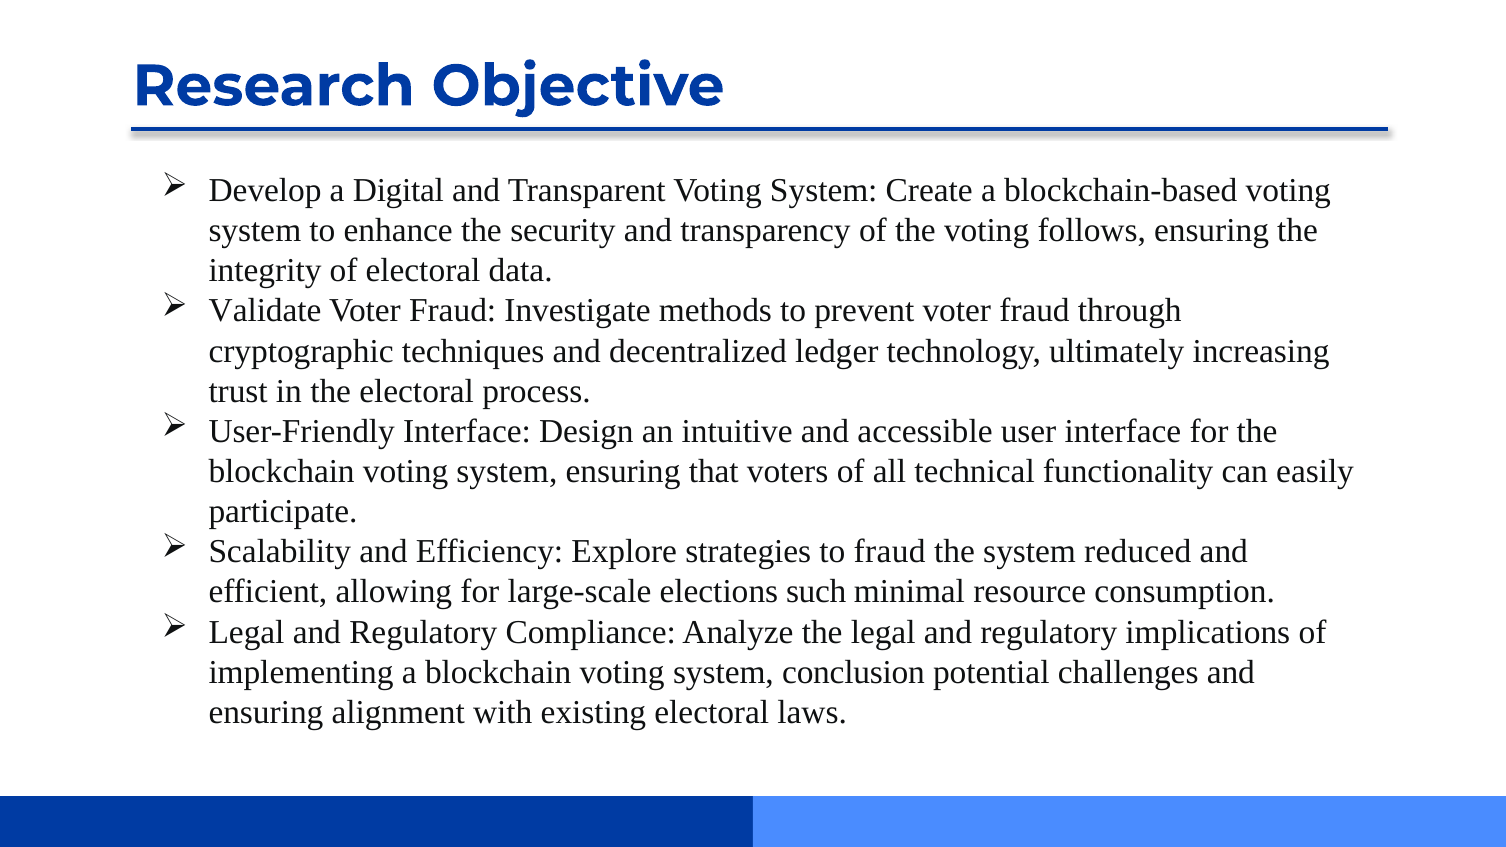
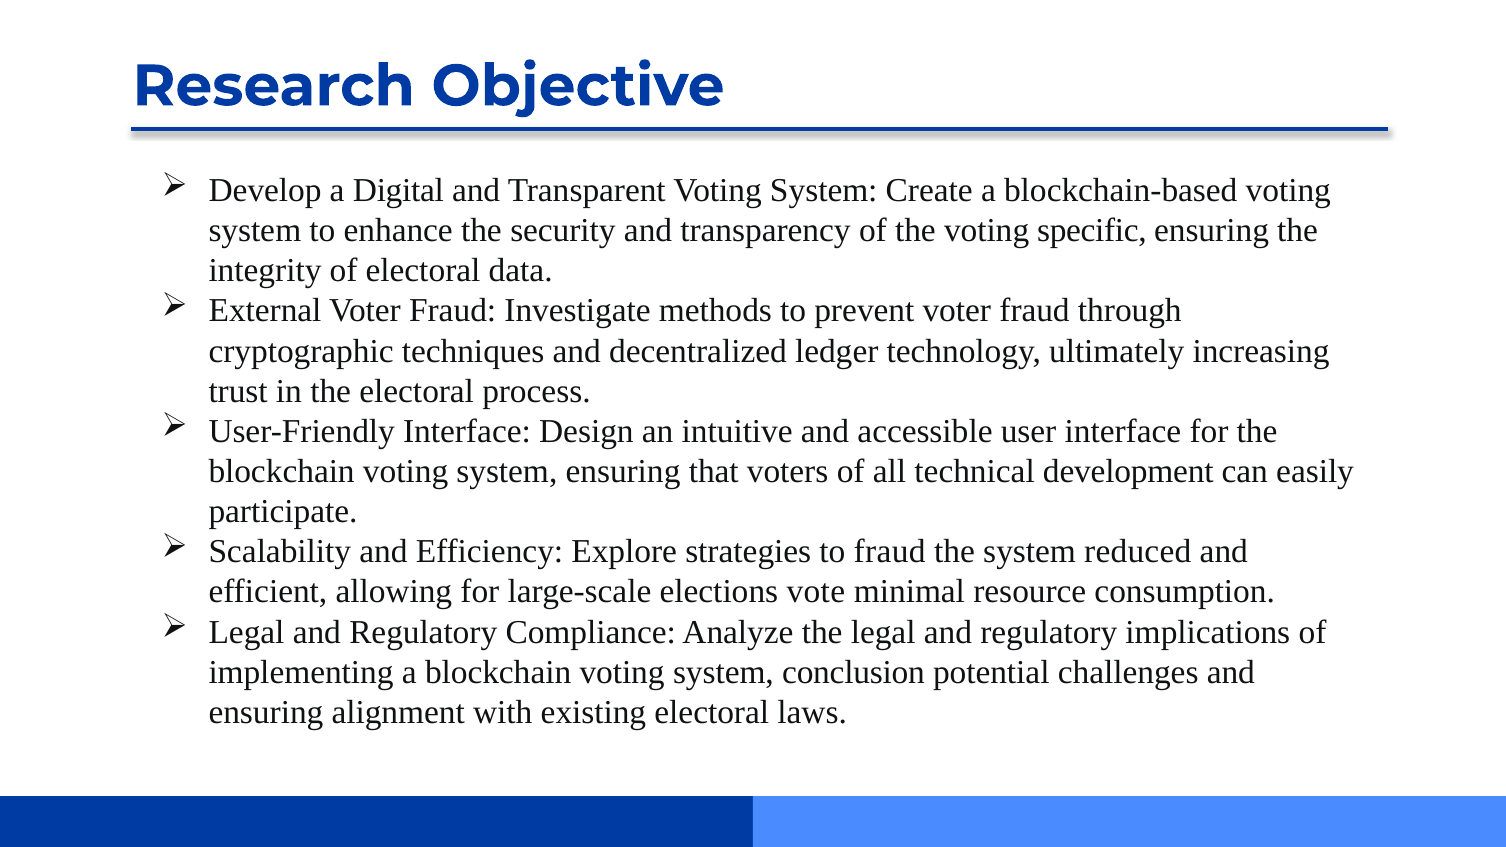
follows: follows -> specific
Validate: Validate -> External
functionality: functionality -> development
such: such -> vote
